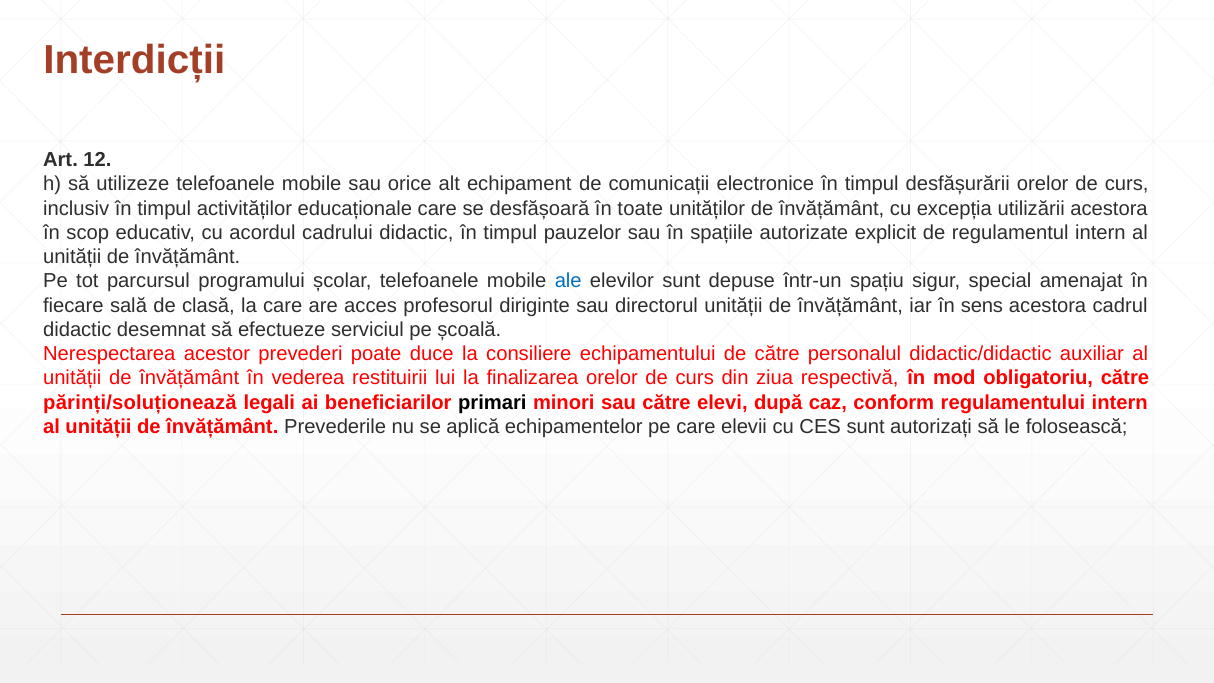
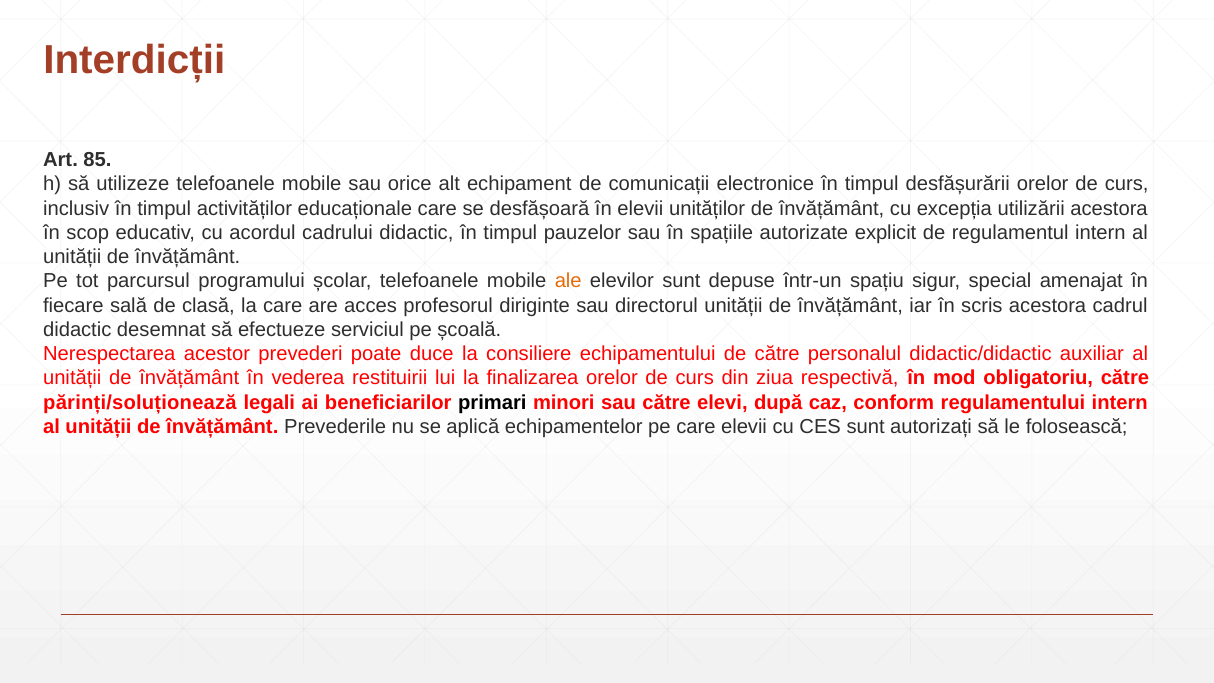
12: 12 -> 85
în toate: toate -> elevii
ale colour: blue -> orange
sens: sens -> scris
